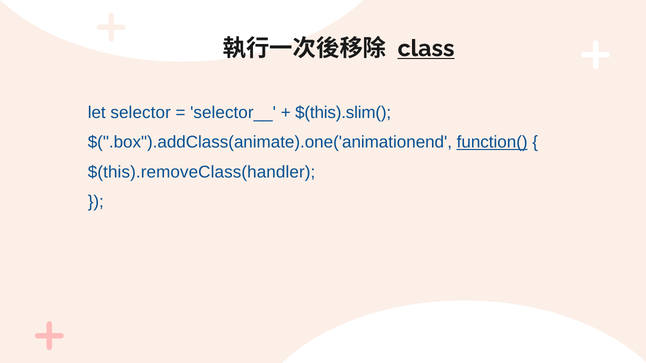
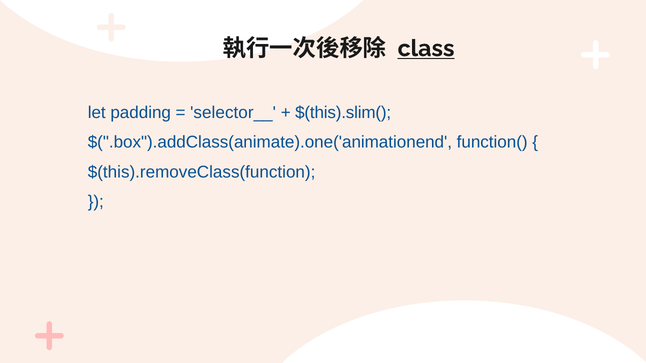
selector: selector -> padding
function( underline: present -> none
$(this).removeClass(handler: $(this).removeClass(handler -> $(this).removeClass(function
